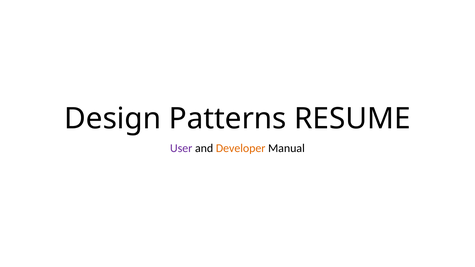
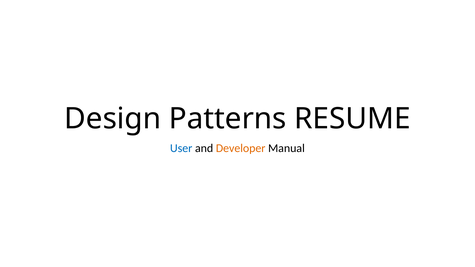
User colour: purple -> blue
